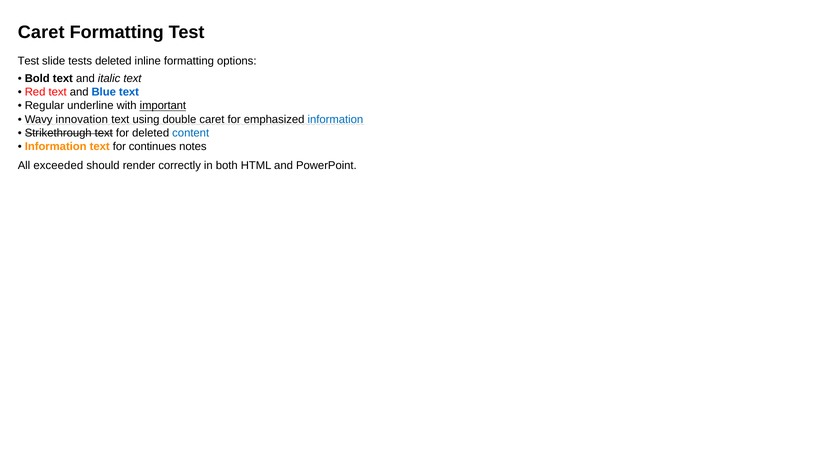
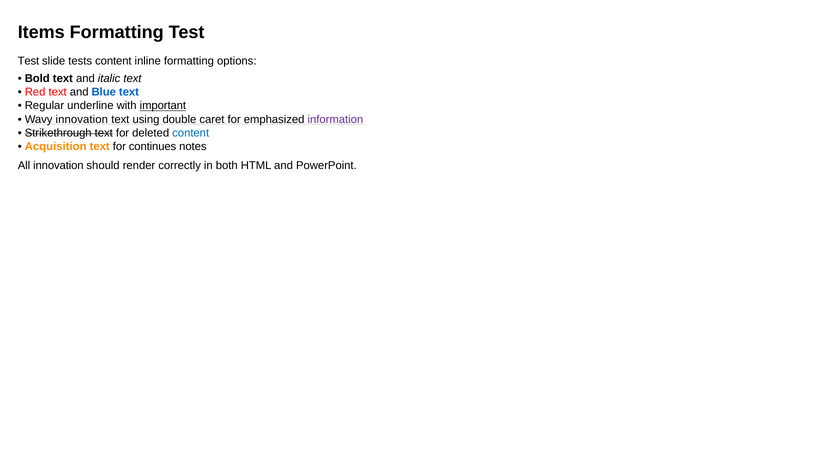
Caret at (41, 32): Caret -> Items
tests deleted: deleted -> content
information at (335, 119) colour: blue -> purple
Information at (56, 147): Information -> Acquisition
All exceeded: exceeded -> innovation
